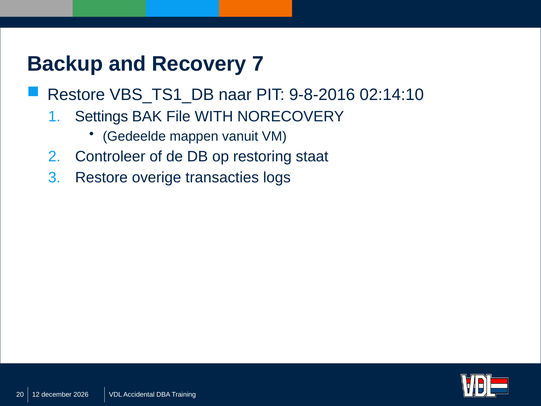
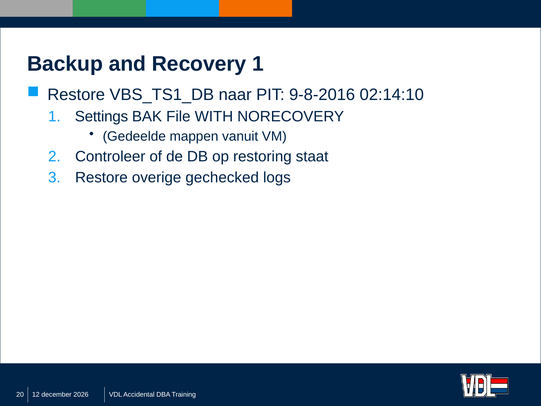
Recovery 7: 7 -> 1
transacties: transacties -> gechecked
